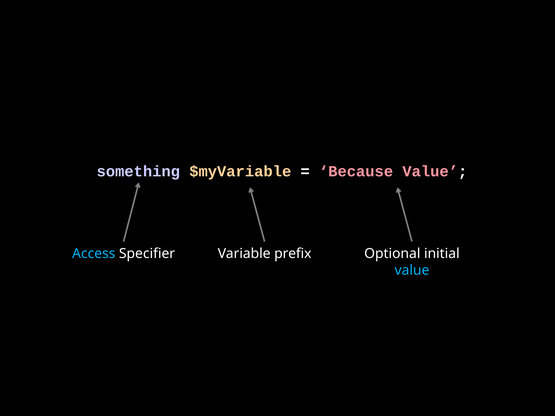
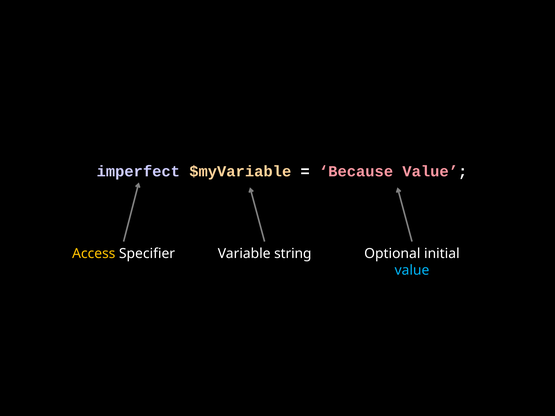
something: something -> imperfect
Access colour: light blue -> yellow
prefix: prefix -> string
